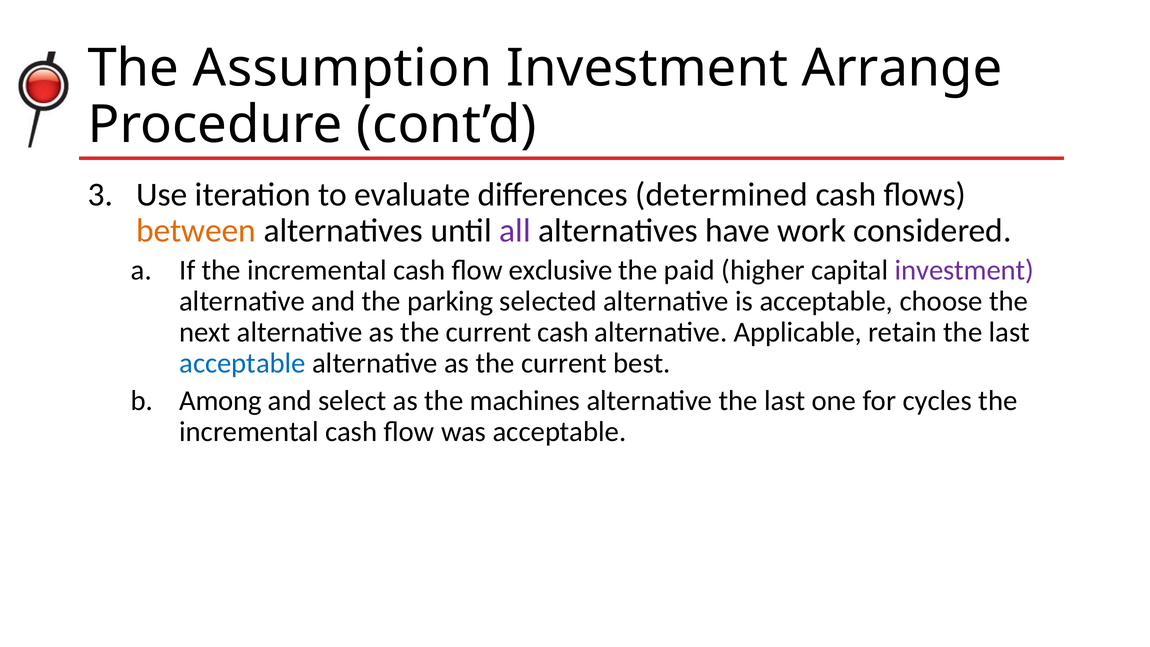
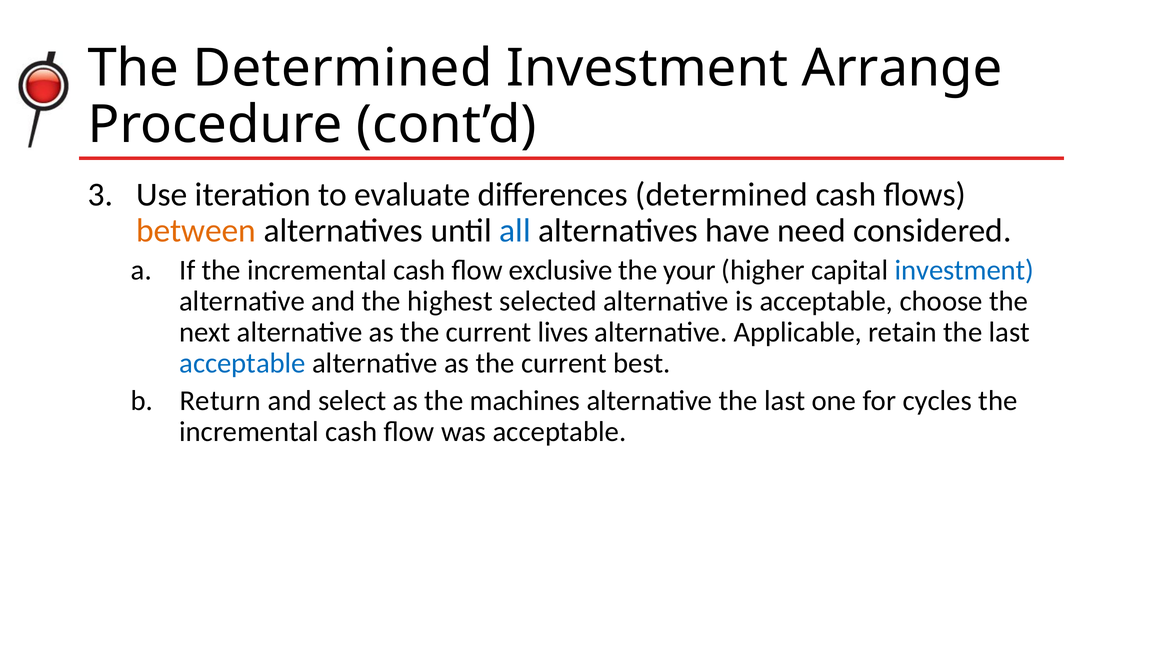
The Assumption: Assumption -> Determined
all colour: purple -> blue
work: work -> need
paid: paid -> your
investment at (964, 270) colour: purple -> blue
parking: parking -> highest
current cash: cash -> lives
Among: Among -> Return
